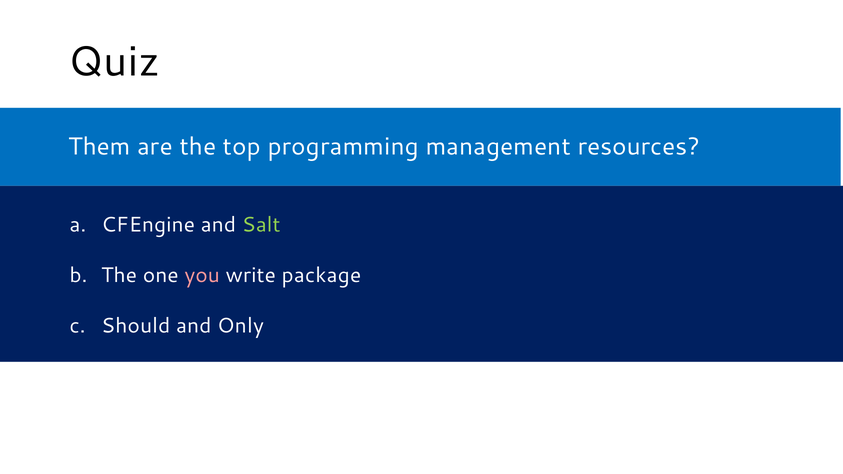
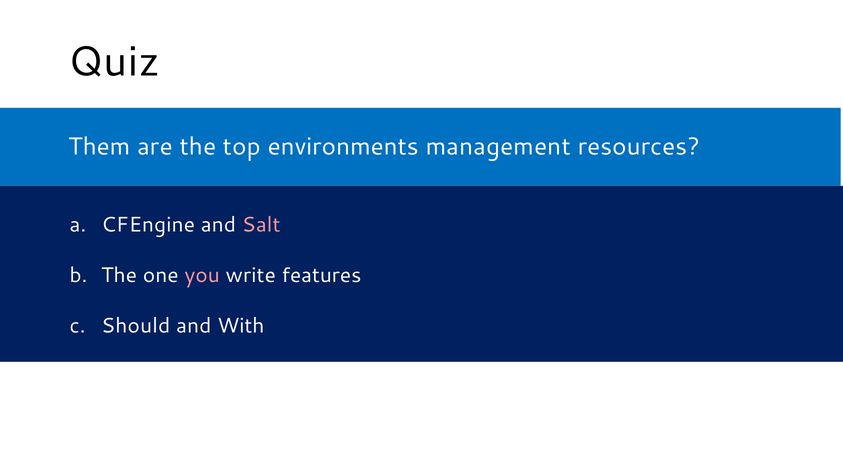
programming: programming -> environments
Salt colour: light green -> pink
package: package -> features
Only: Only -> With
